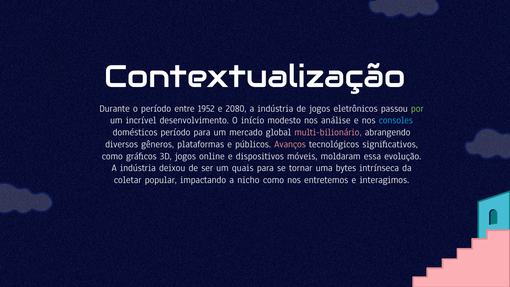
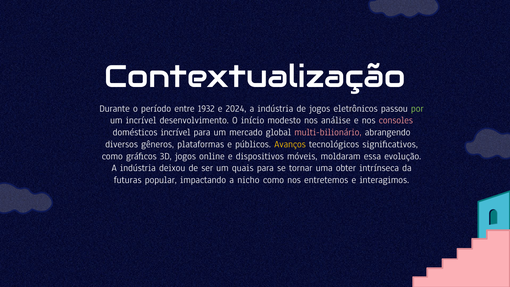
1952: 1952 -> 1932
2080: 2080 -> 2024
consoles colour: light blue -> pink
domésticos período: período -> incrível
Avanços colour: pink -> yellow
bytes: bytes -> obter
coletar: coletar -> futuras
